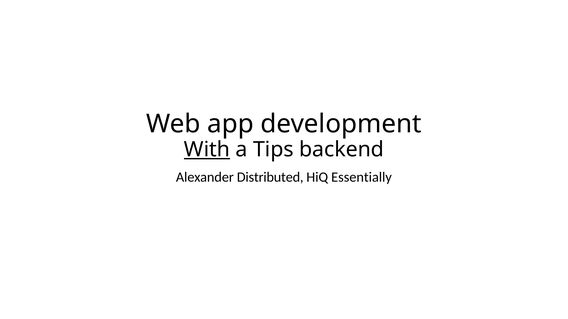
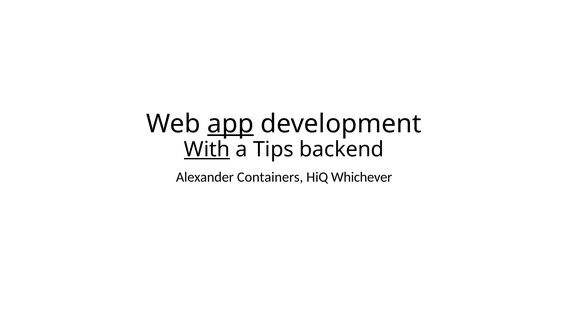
app underline: none -> present
Distributed: Distributed -> Containers
Essentially: Essentially -> Whichever
